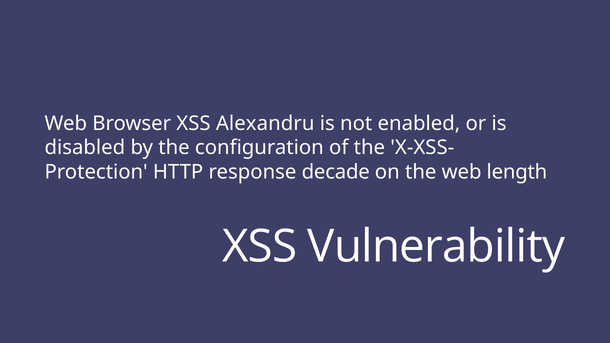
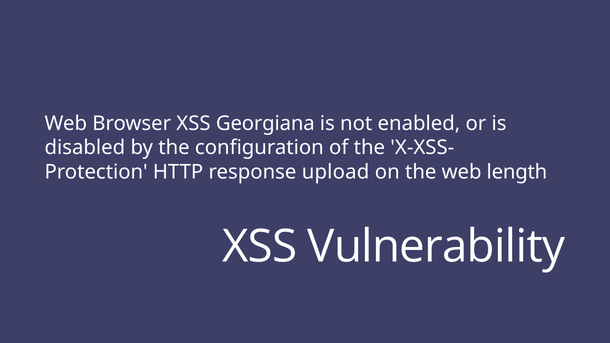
Alexandru: Alexandru -> Georgiana
decade: decade -> upload
